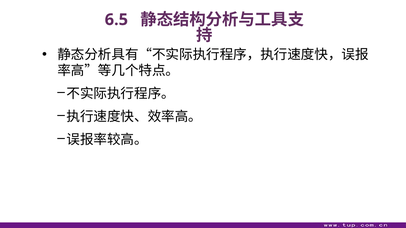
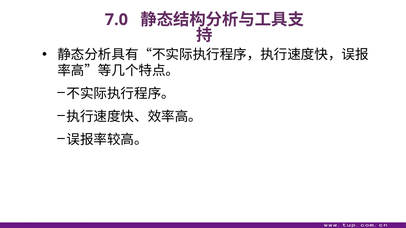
6.5: 6.5 -> 7.0
